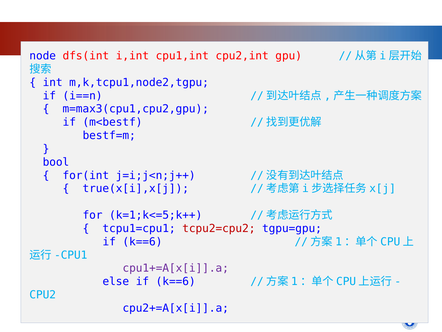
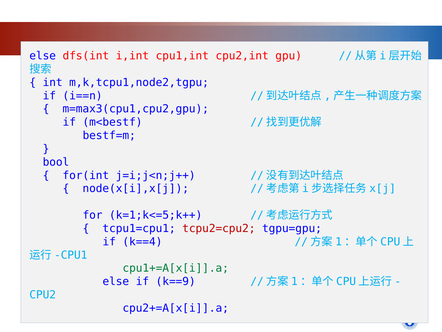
node at (43, 56): node -> else
true(x[i],x[j: true(x[i],x[j -> node(x[i],x[j
k==6 at (142, 241): k==6 -> k==4
cpu1+=A[x[i]].a colour: purple -> green
else if k==6: k==6 -> k==9
